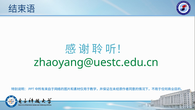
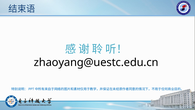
zhaoyang@uestc.edu.cn colour: green -> black
